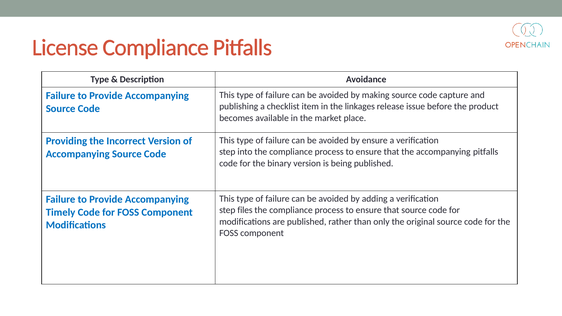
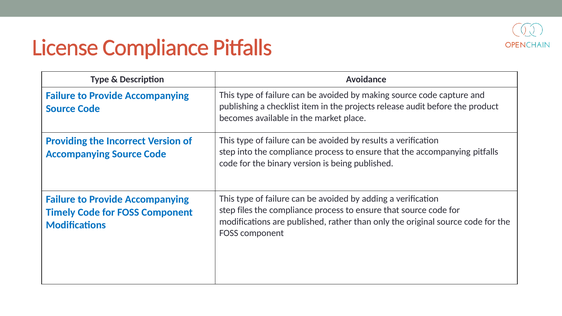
linkages: linkages -> projects
issue: issue -> audit
by ensure: ensure -> results
